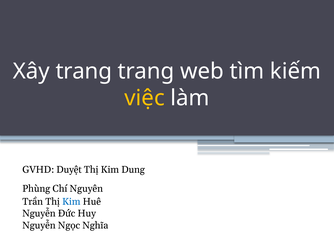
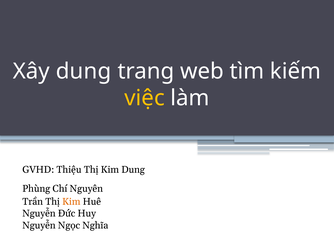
Xây trang: trang -> dung
Duyệt: Duyệt -> Thiệu
Kim at (71, 201) colour: blue -> orange
